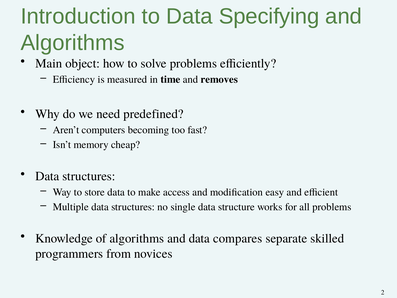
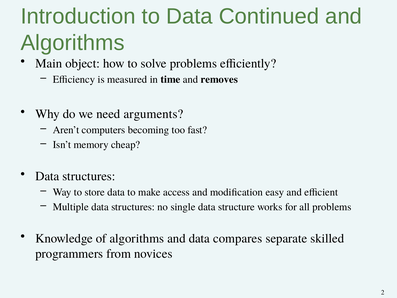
Specifying: Specifying -> Continued
predefined: predefined -> arguments
